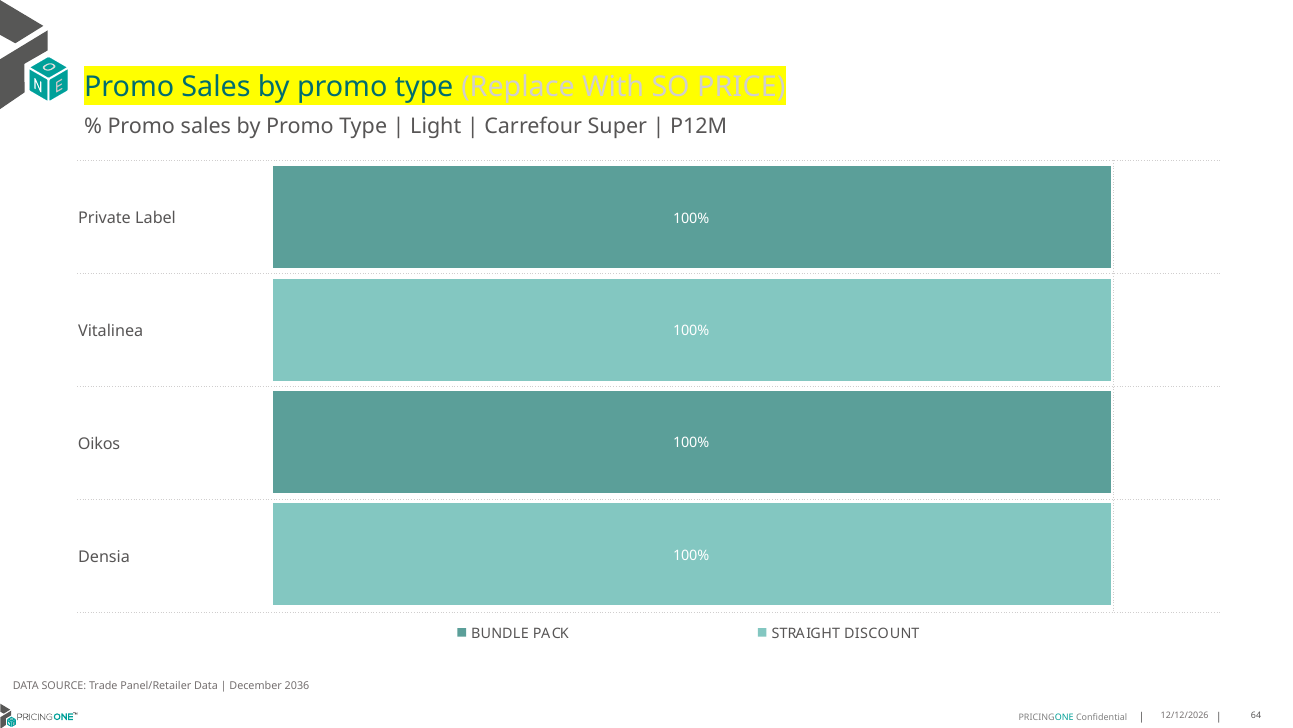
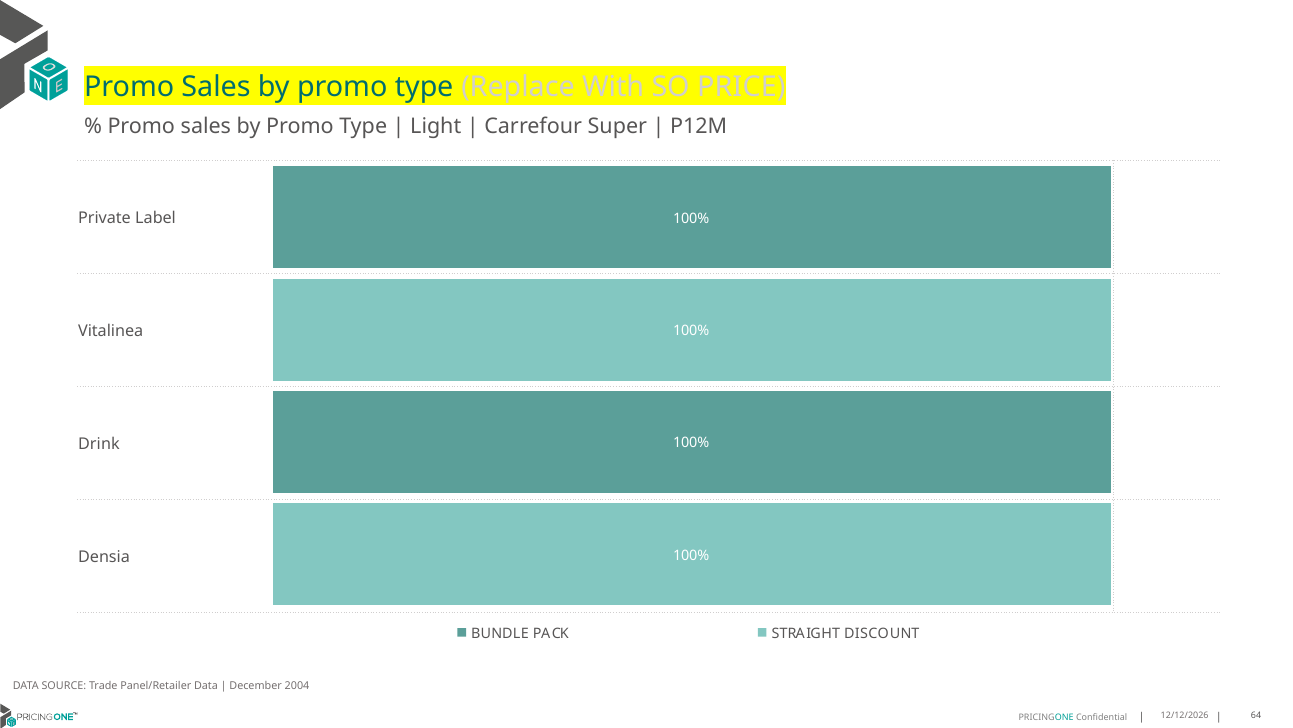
Oikos: Oikos -> Drink
2036: 2036 -> 2004
